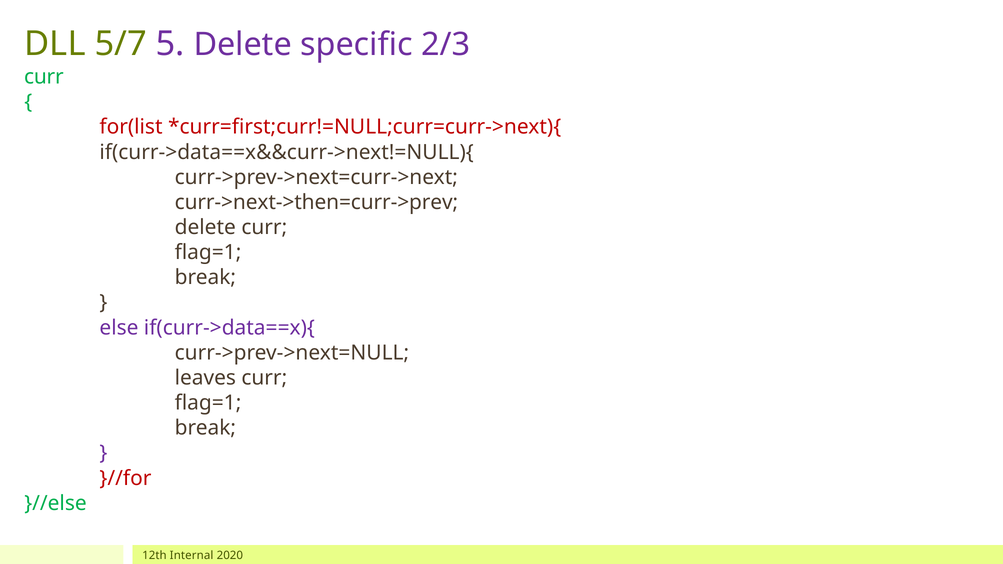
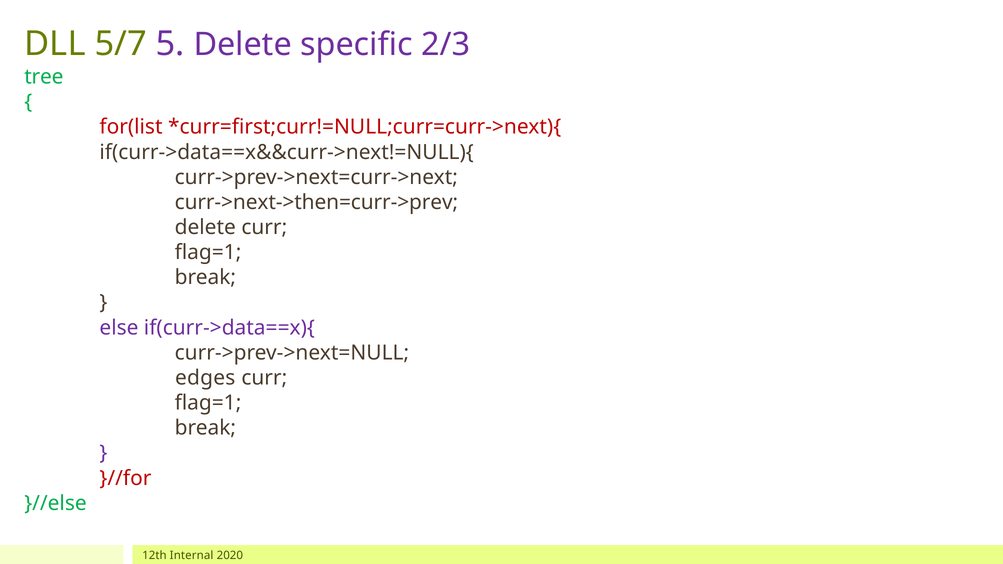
curr at (44, 77): curr -> tree
leaves: leaves -> edges
